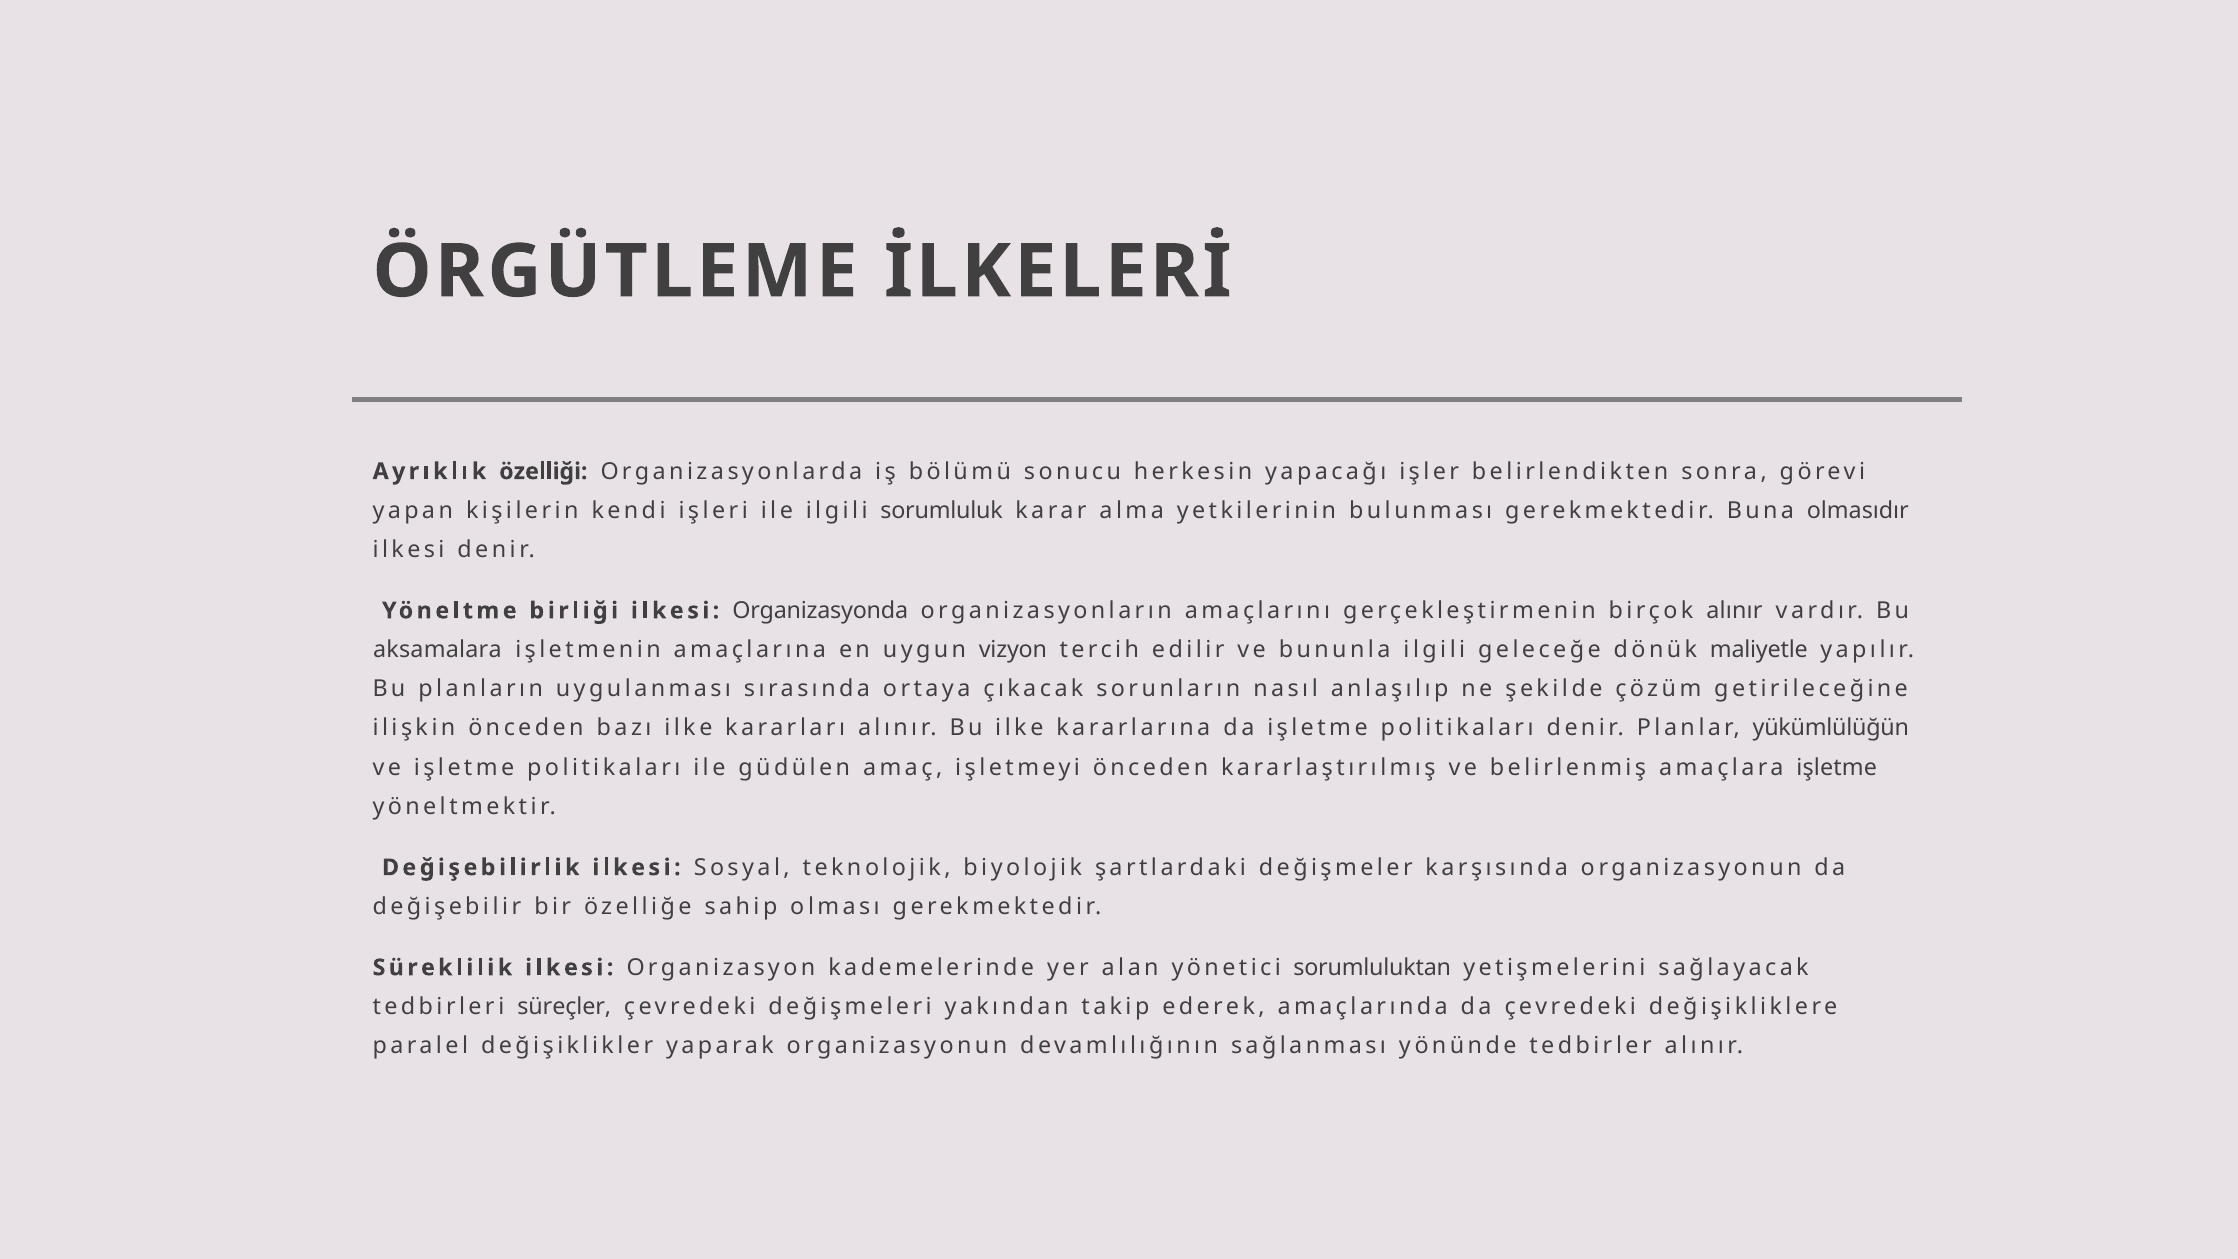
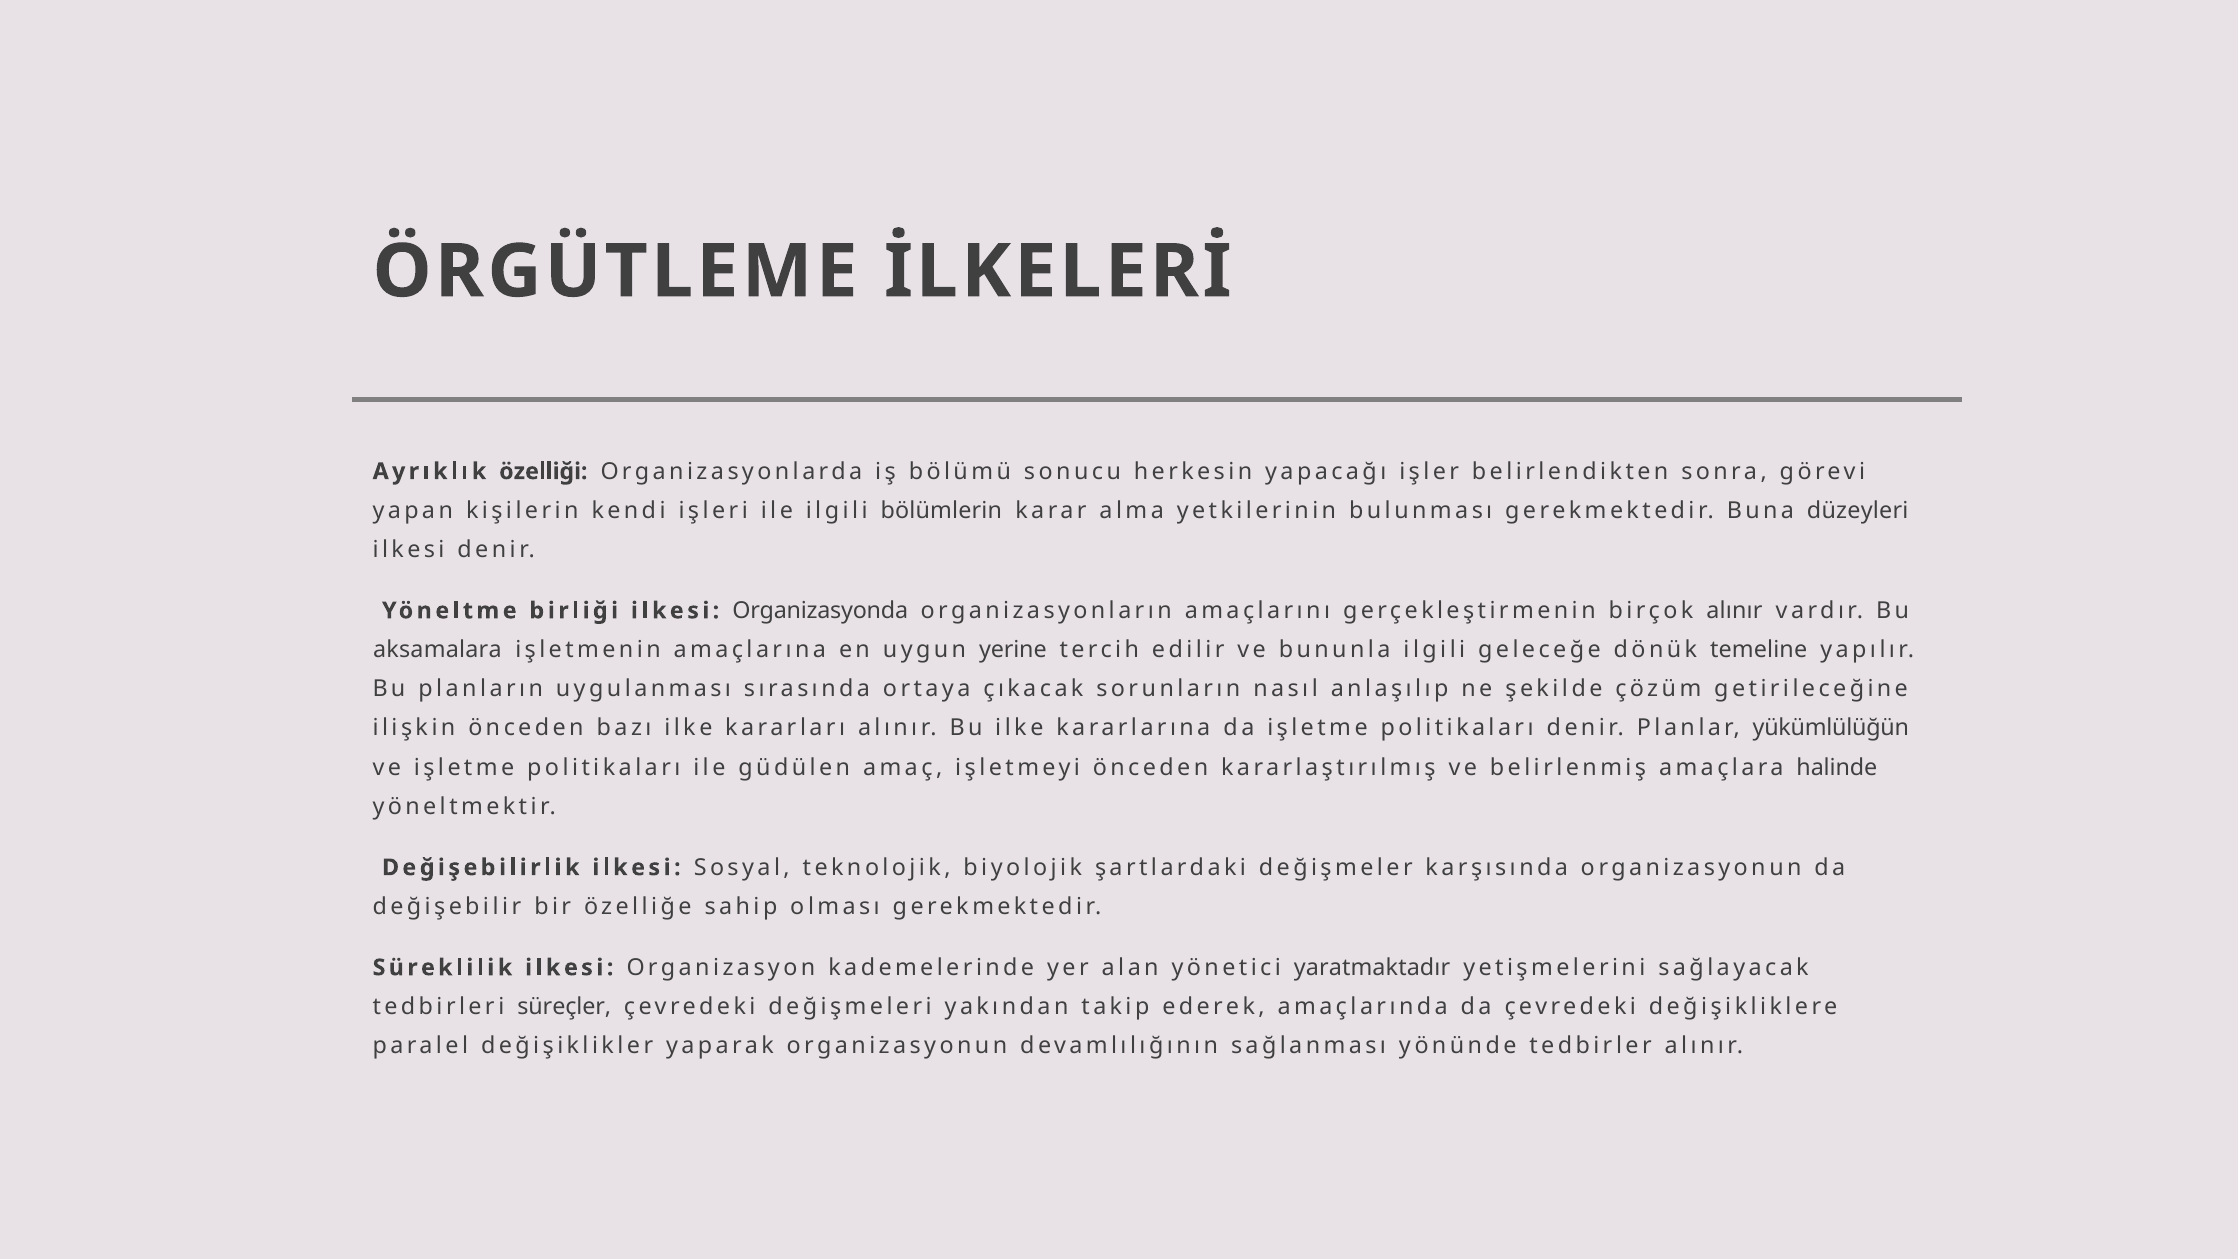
sorumluluk: sorumluluk -> bölümlerin
olmasıdır: olmasıdır -> düzeyleri
vizyon: vizyon -> yerine
maliyetle: maliyetle -> temeline
amaçlara işletme: işletme -> halinde
sorumluluktan: sorumluluktan -> yaratmaktadır
